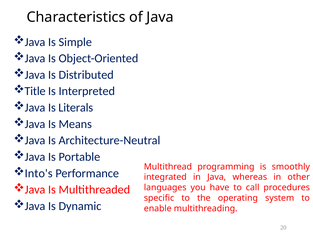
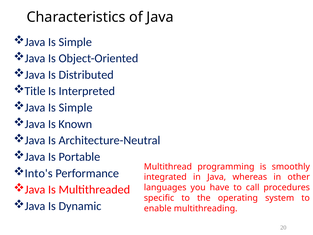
Literals at (76, 108): Literals -> Simple
Means: Means -> Known
